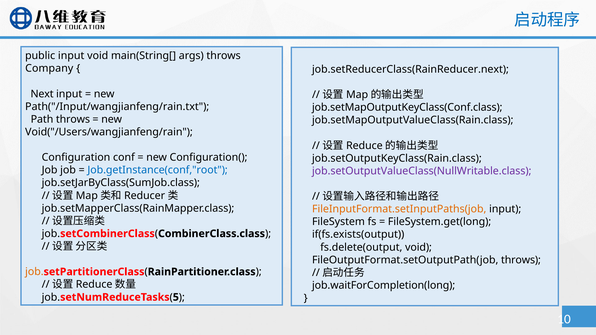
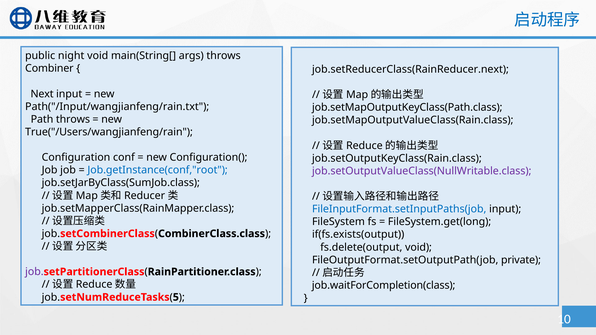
public input: input -> night
Company: Company -> Combiner
job.setMapOutputKeyClass(Conf.class: job.setMapOutputKeyClass(Conf.class -> job.setMapOutputKeyClass(Path.class
Void("/Users/wangjianfeng/rain: Void("/Users/wangjianfeng/rain -> True("/Users/wangjianfeng/rain
FileInputFormat.setInputPaths(job colour: orange -> blue
FileOutputFormat.setOutputPath(job throws: throws -> private
job at (34, 272) colour: orange -> purple
job.waitForCompletion(long: job.waitForCompletion(long -> job.waitForCompletion(class
